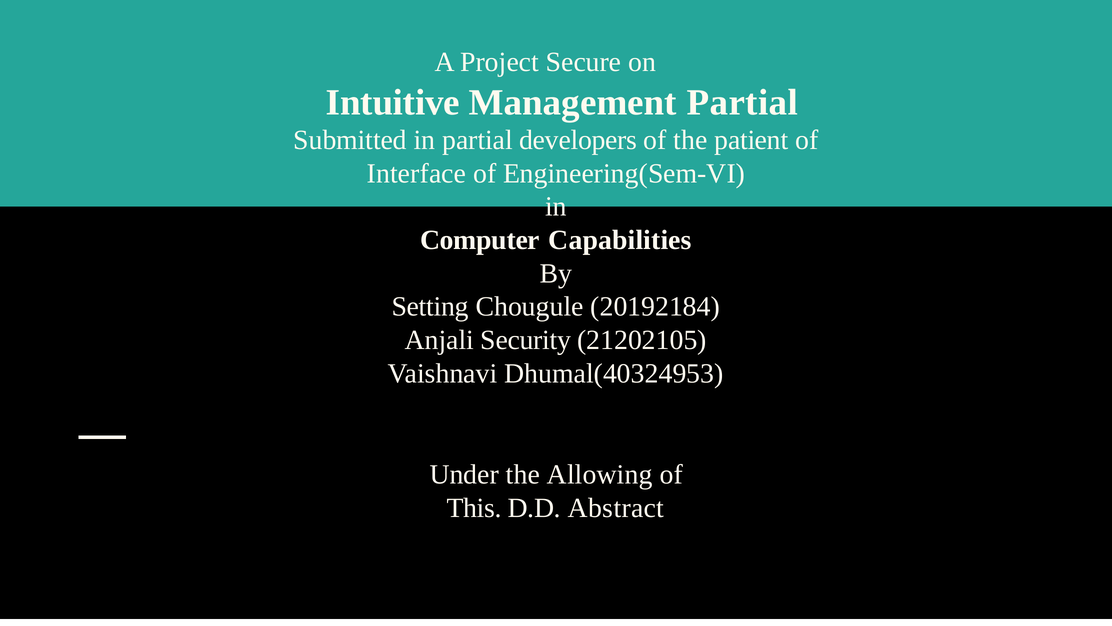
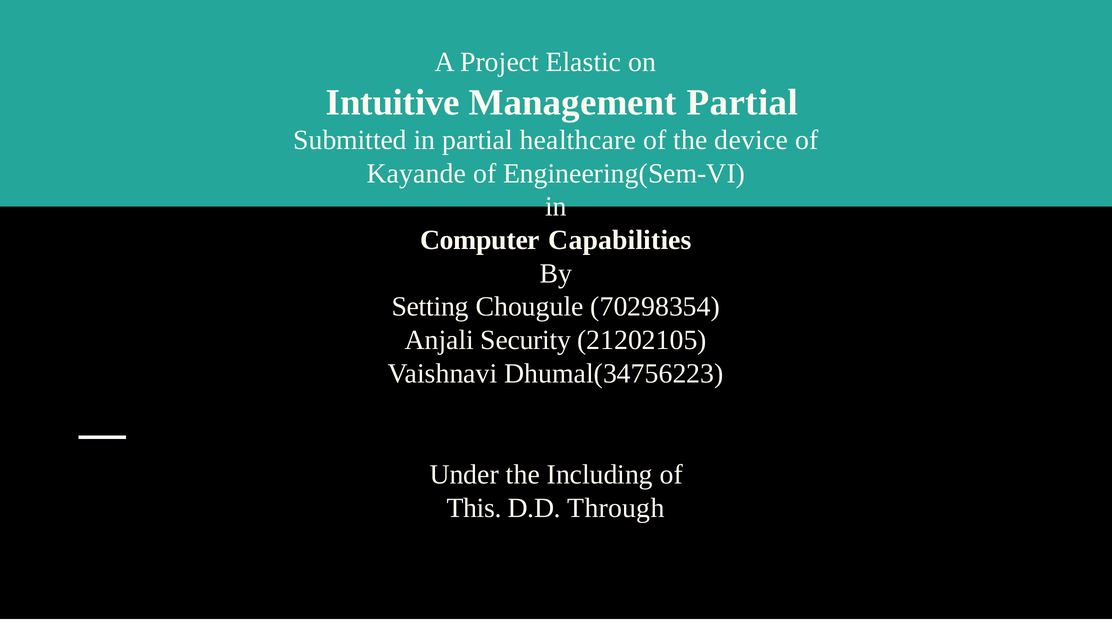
Secure: Secure -> Elastic
developers: developers -> healthcare
patient: patient -> device
Interface: Interface -> Kayande
20192184: 20192184 -> 70298354
Dhumal(40324953: Dhumal(40324953 -> Dhumal(34756223
Allowing: Allowing -> Including
Abstract: Abstract -> Through
